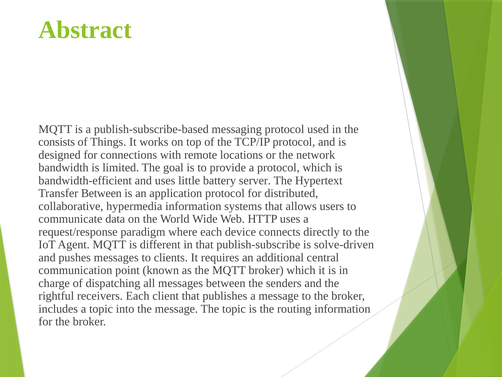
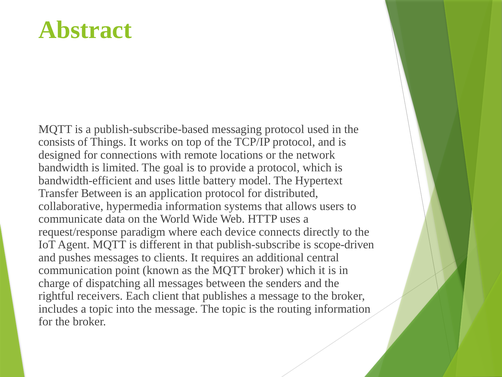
server: server -> model
solve-driven: solve-driven -> scope-driven
